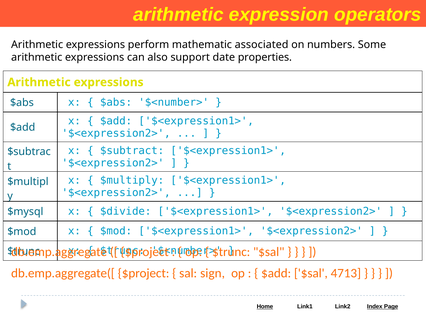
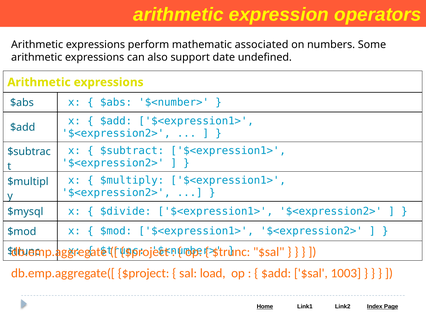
properties: properties -> undefined
sign: sign -> load
4713: 4713 -> 1003
